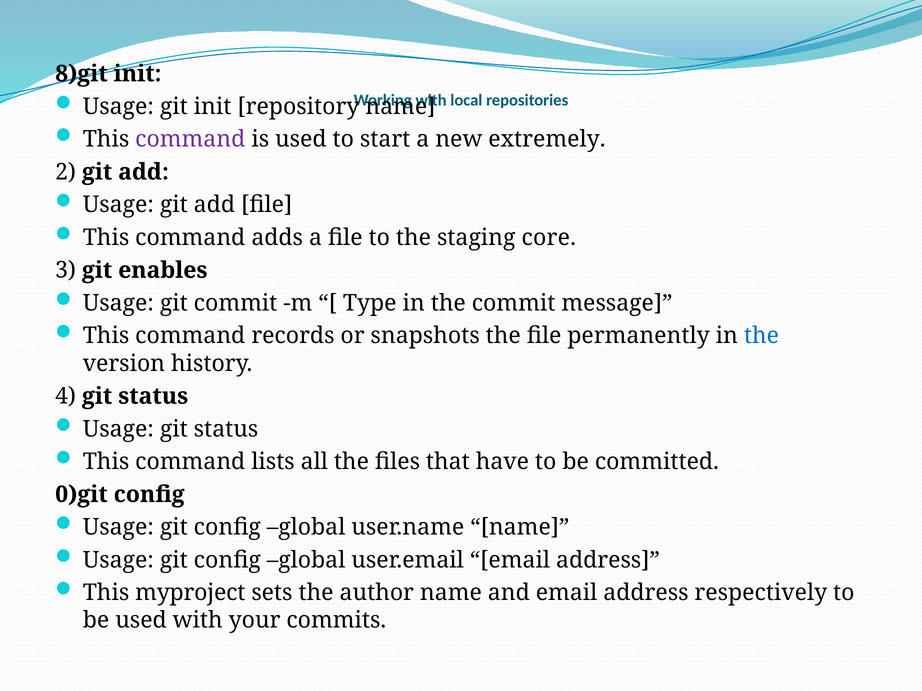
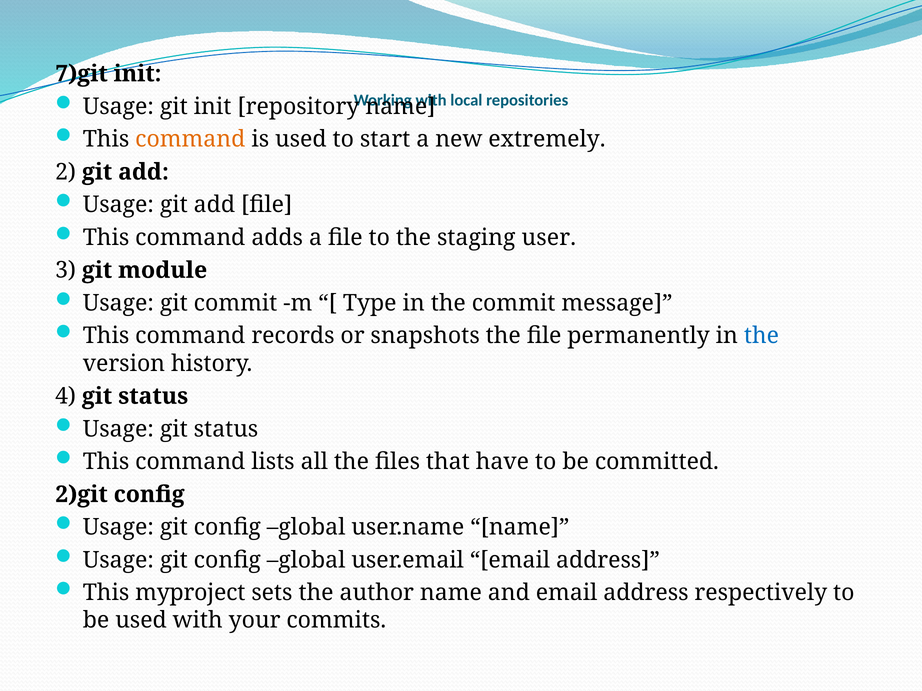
8)git: 8)git -> 7)git
command at (190, 139) colour: purple -> orange
core: core -> user
enables: enables -> module
0)git: 0)git -> 2)git
